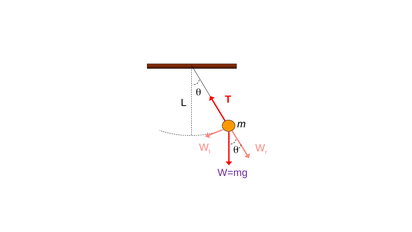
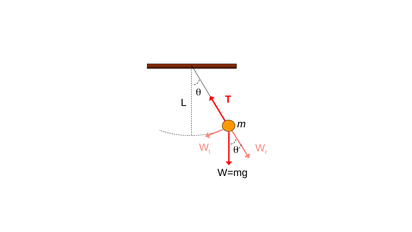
W=mg colour: purple -> black
